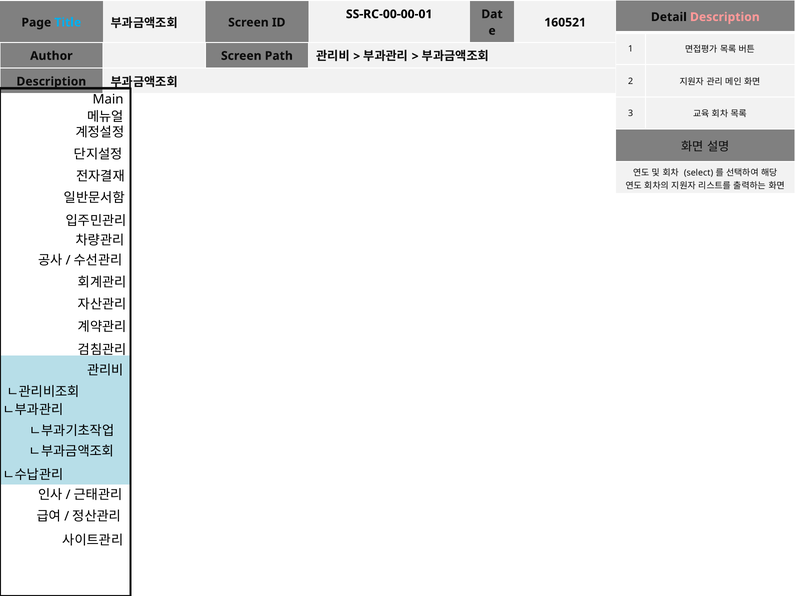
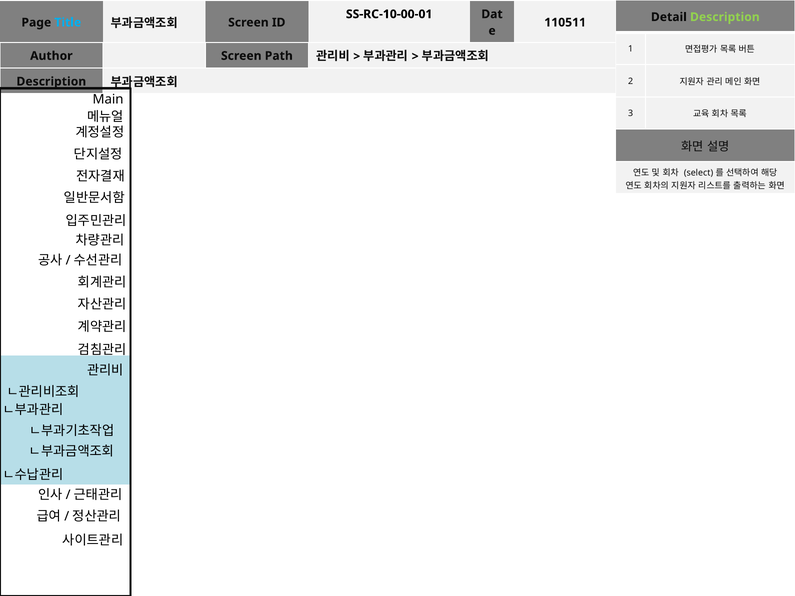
SS-RC-00-00-01: SS-RC-00-00-01 -> SS-RC-10-00-01
Description at (725, 17) colour: pink -> light green
160521: 160521 -> 110511
